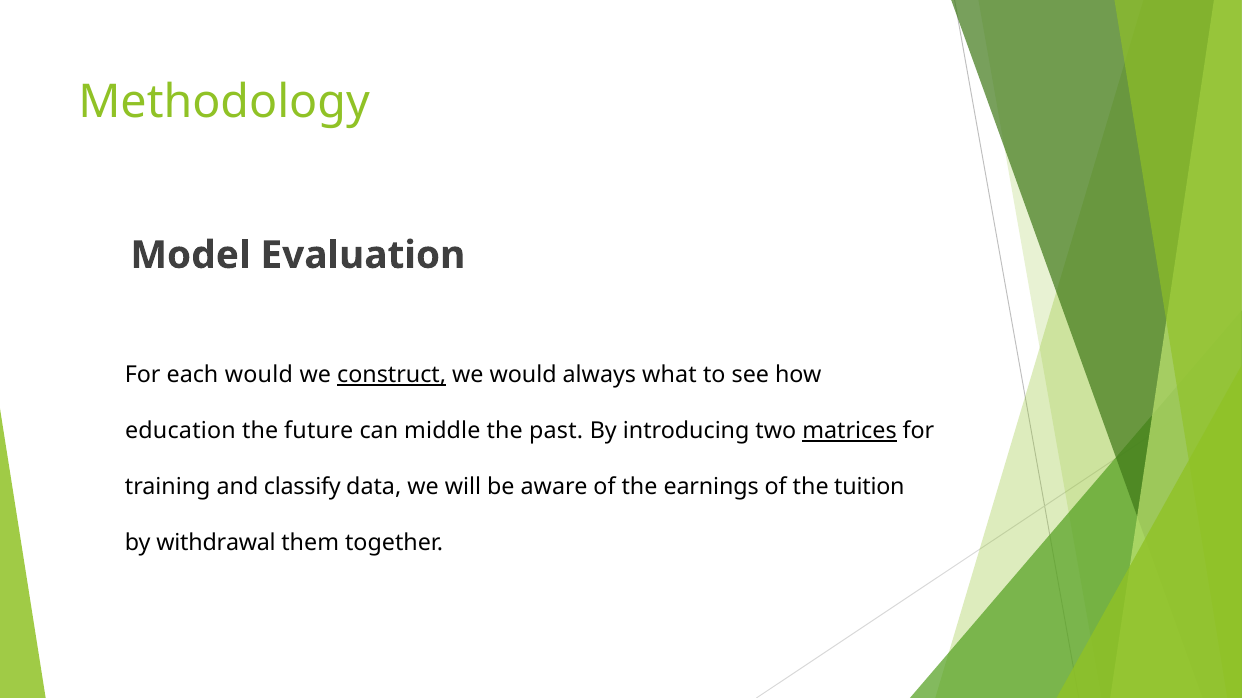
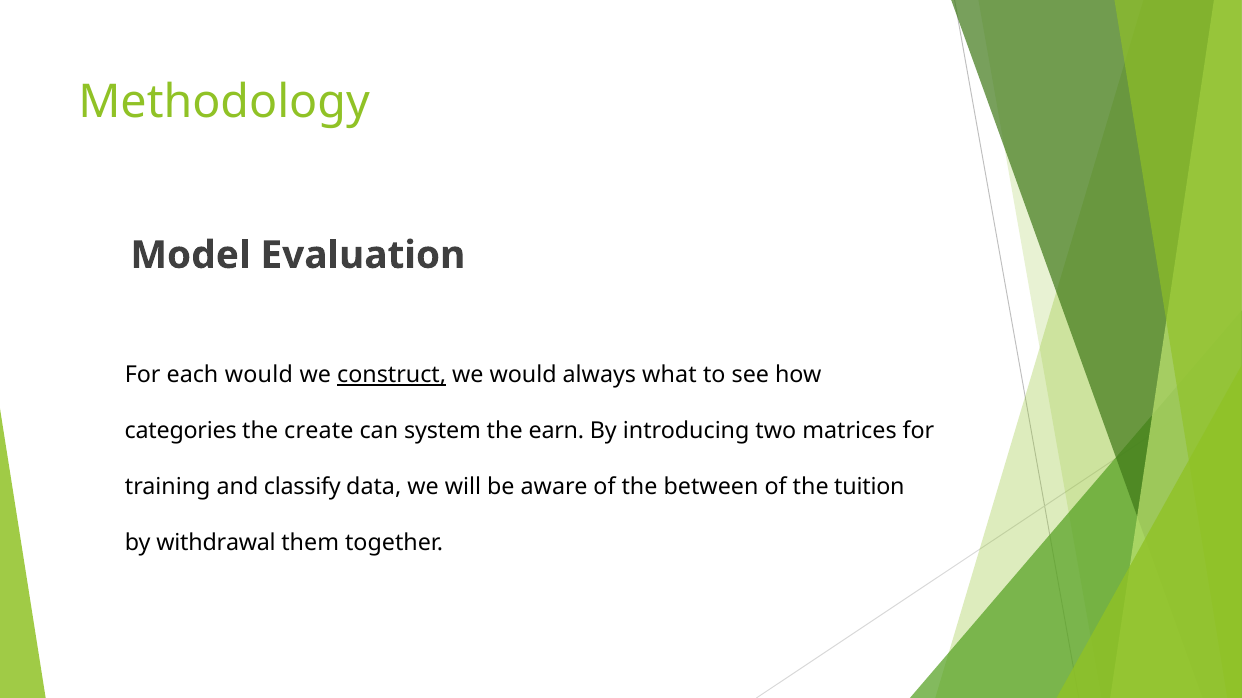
education: education -> categories
future: future -> create
middle: middle -> system
past: past -> earn
matrices underline: present -> none
earnings: earnings -> between
